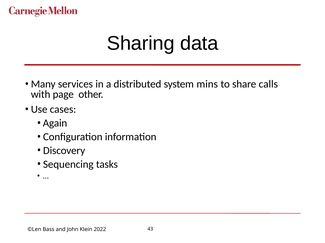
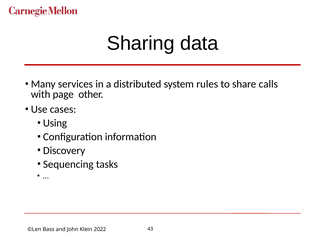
mins: mins -> rules
Again: Again -> Using
